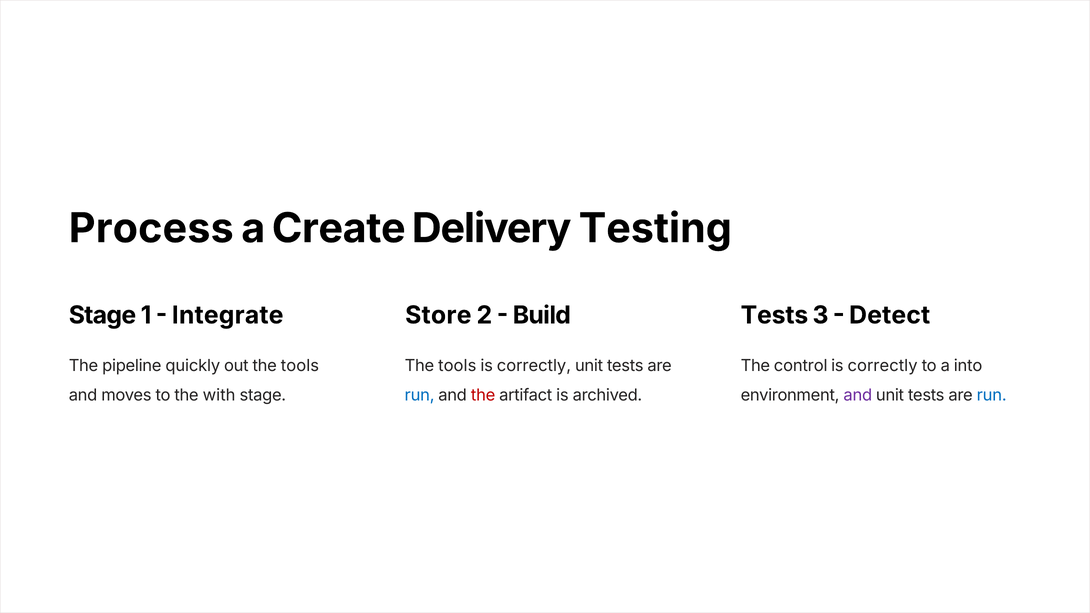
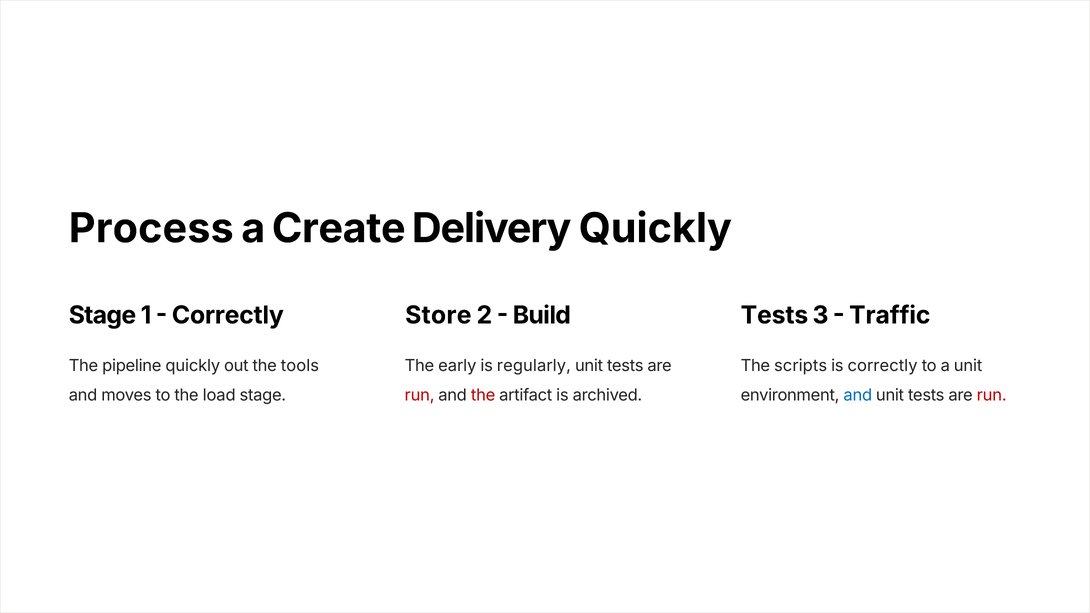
Delivery Testing: Testing -> Quickly
Integrate at (228, 315): Integrate -> Correctly
Detect: Detect -> Traffic
tools at (457, 366): tools -> early
correctly at (534, 366): correctly -> regularly
control: control -> scripts
a into: into -> unit
with: with -> load
run at (420, 395) colour: blue -> red
and at (858, 395) colour: purple -> blue
run at (992, 395) colour: blue -> red
